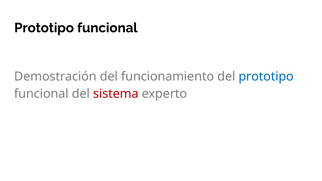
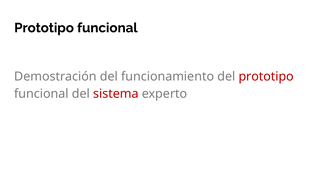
prototipo at (266, 77) colour: blue -> red
